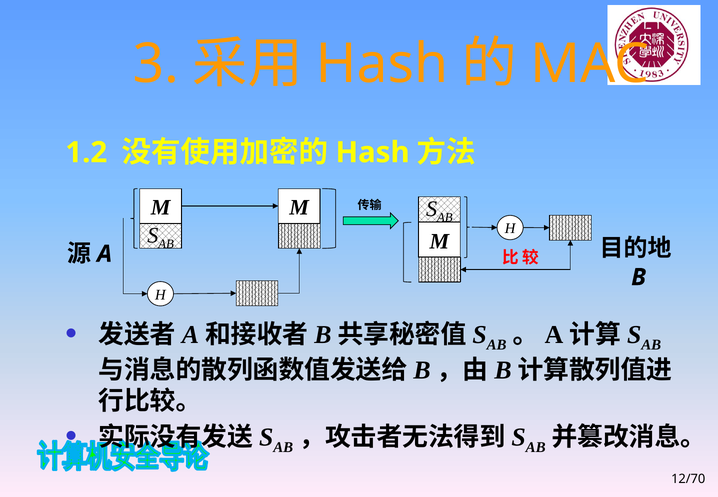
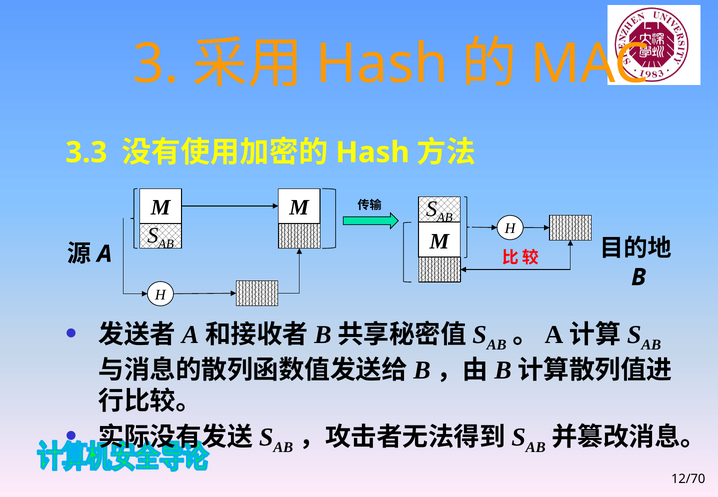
1.2: 1.2 -> 3.3
